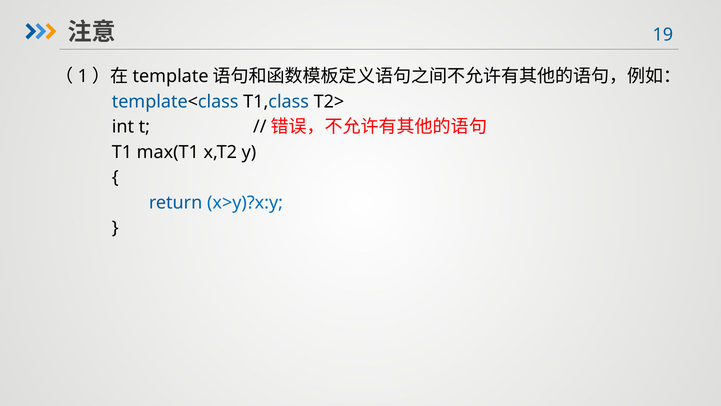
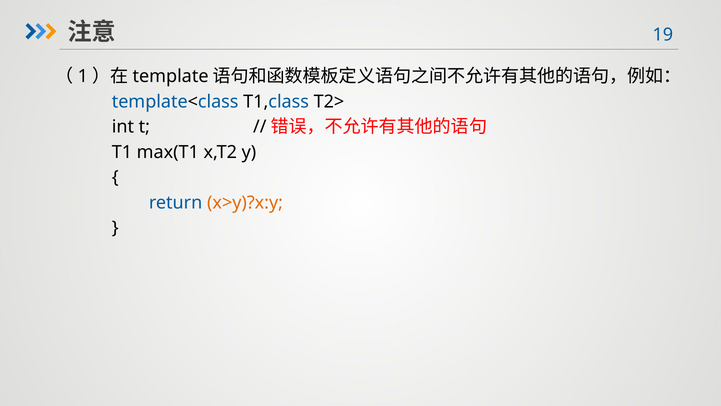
x>y)?x:y colour: blue -> orange
